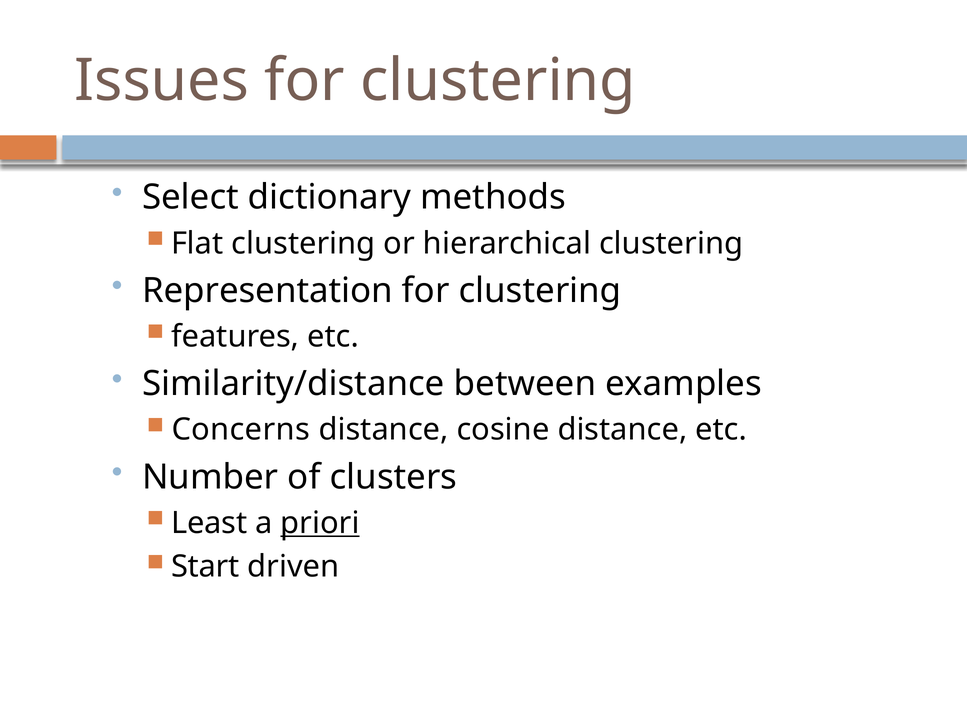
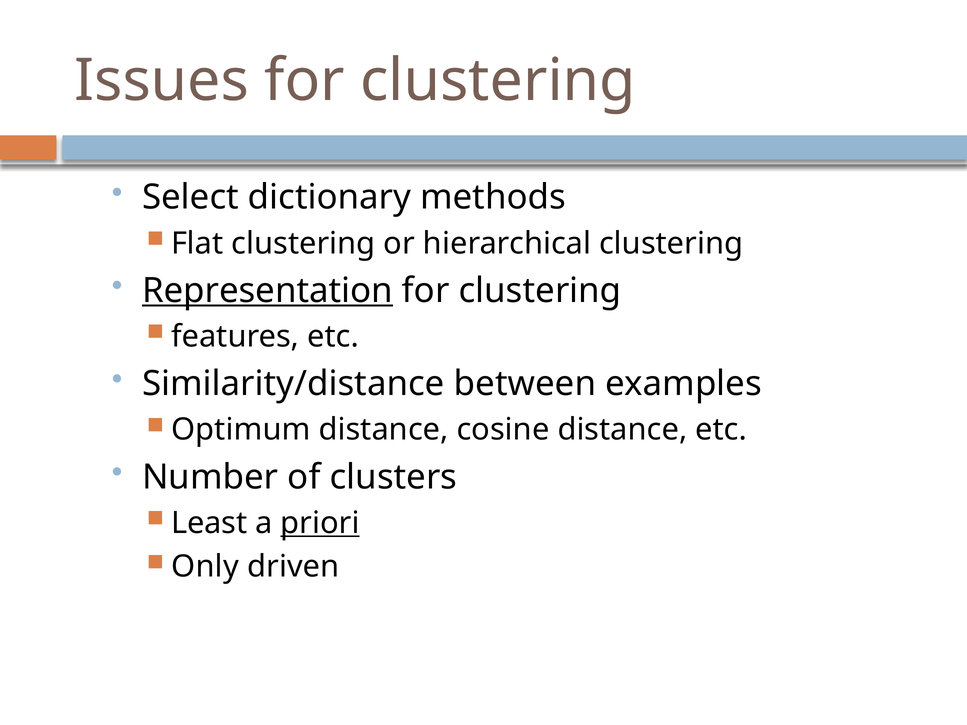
Representation underline: none -> present
Concerns: Concerns -> Optimum
Start: Start -> Only
